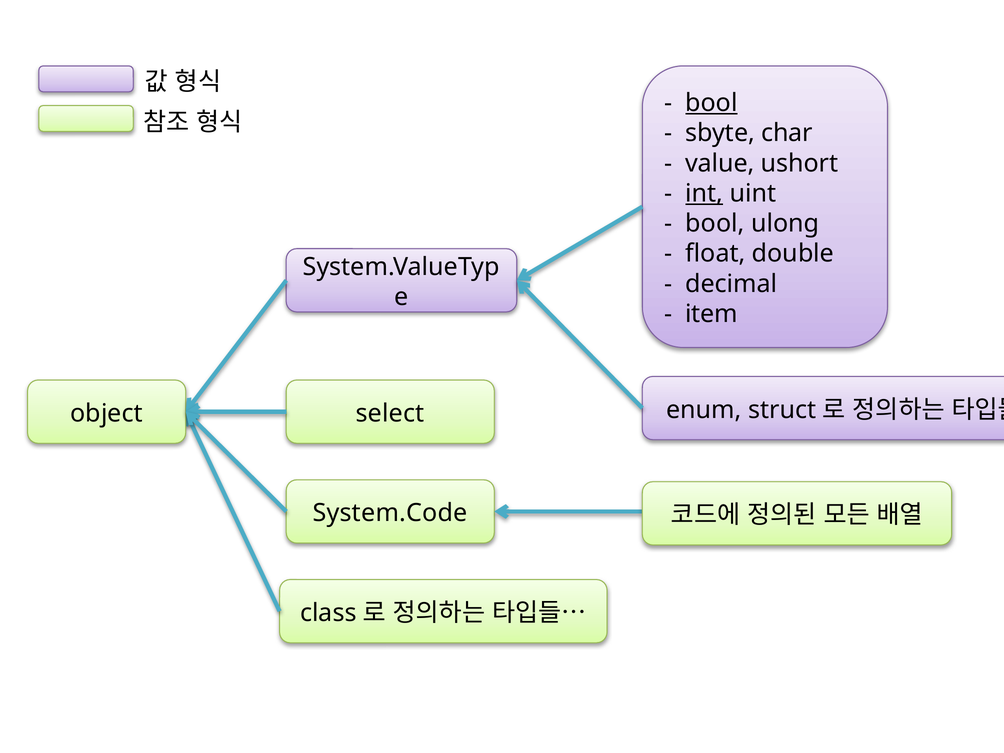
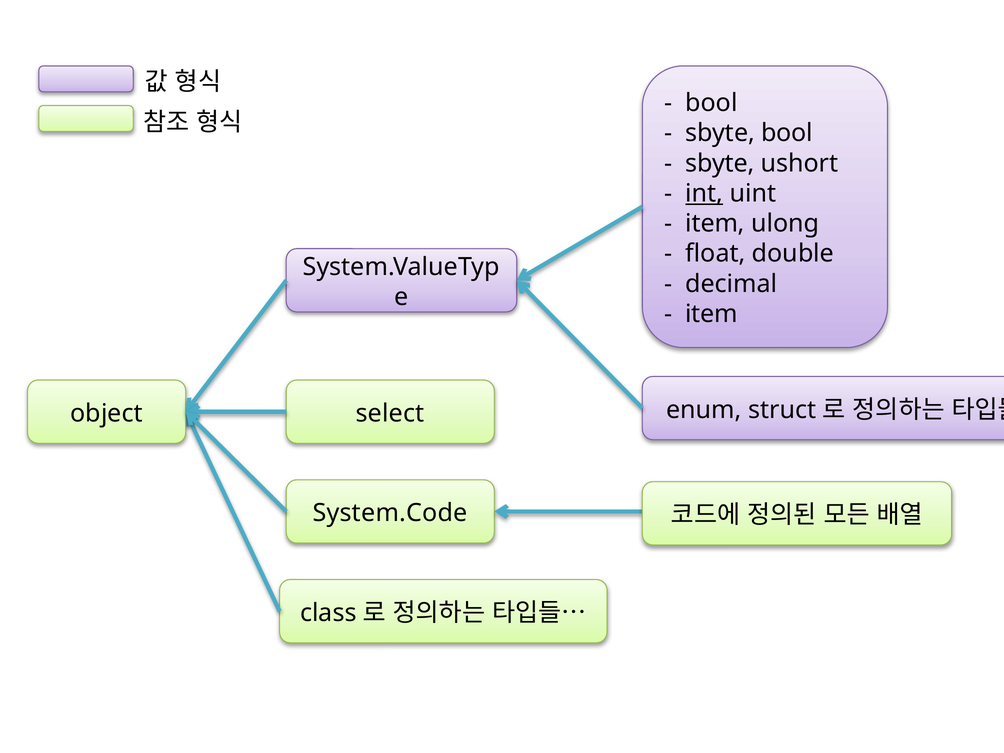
bool at (711, 103) underline: present -> none
sbyte char: char -> bool
value at (720, 163): value -> sbyte
bool at (715, 224): bool -> item
